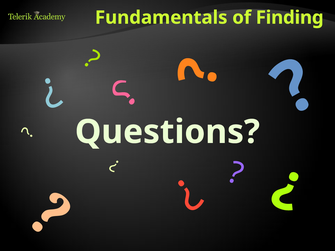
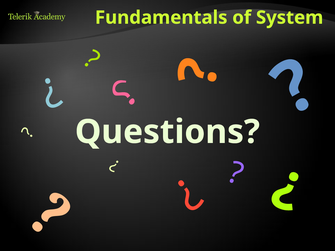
Finding: Finding -> System
